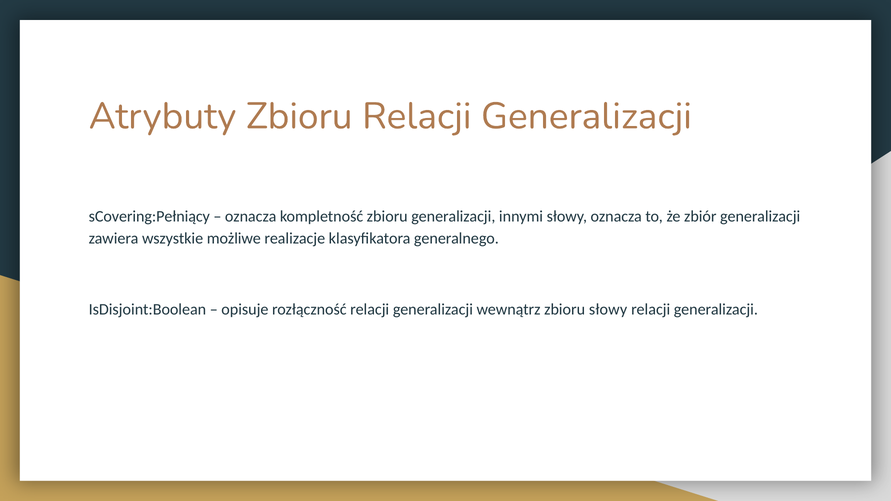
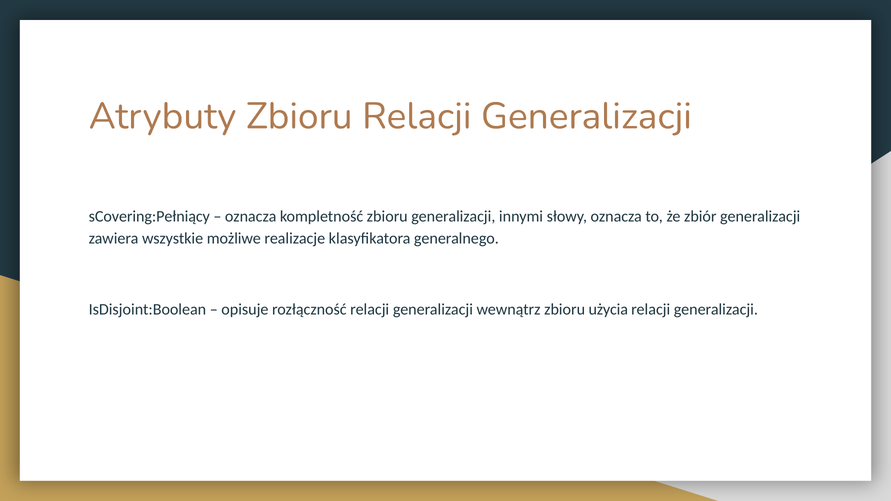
zbioru słowy: słowy -> użycia
